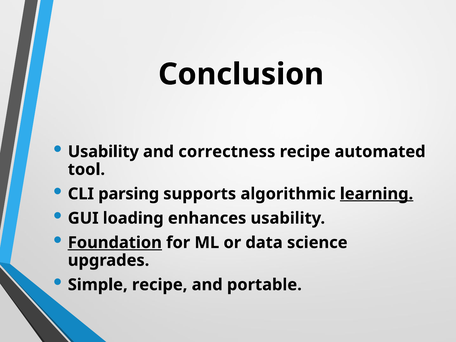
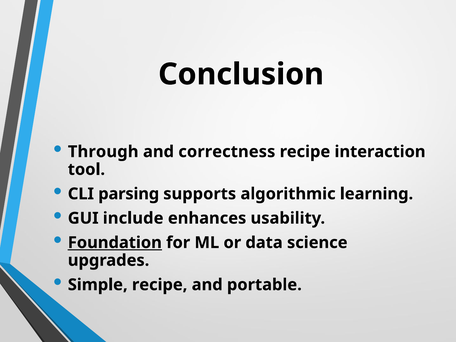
Usability at (103, 152): Usability -> Through
automated: automated -> interaction
learning underline: present -> none
loading: loading -> include
